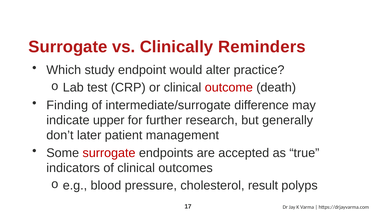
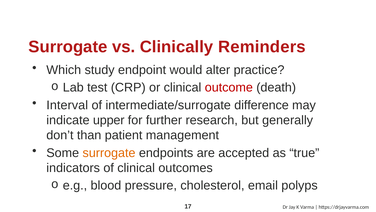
Finding: Finding -> Interval
later: later -> than
surrogate at (109, 153) colour: red -> orange
result: result -> email
